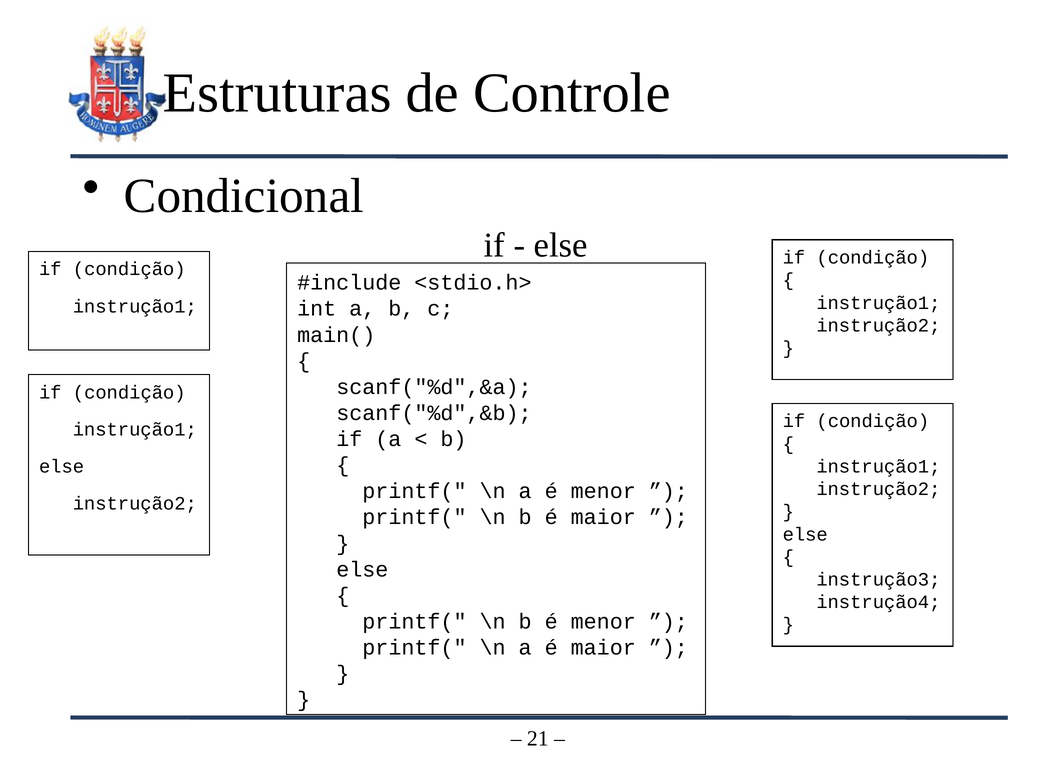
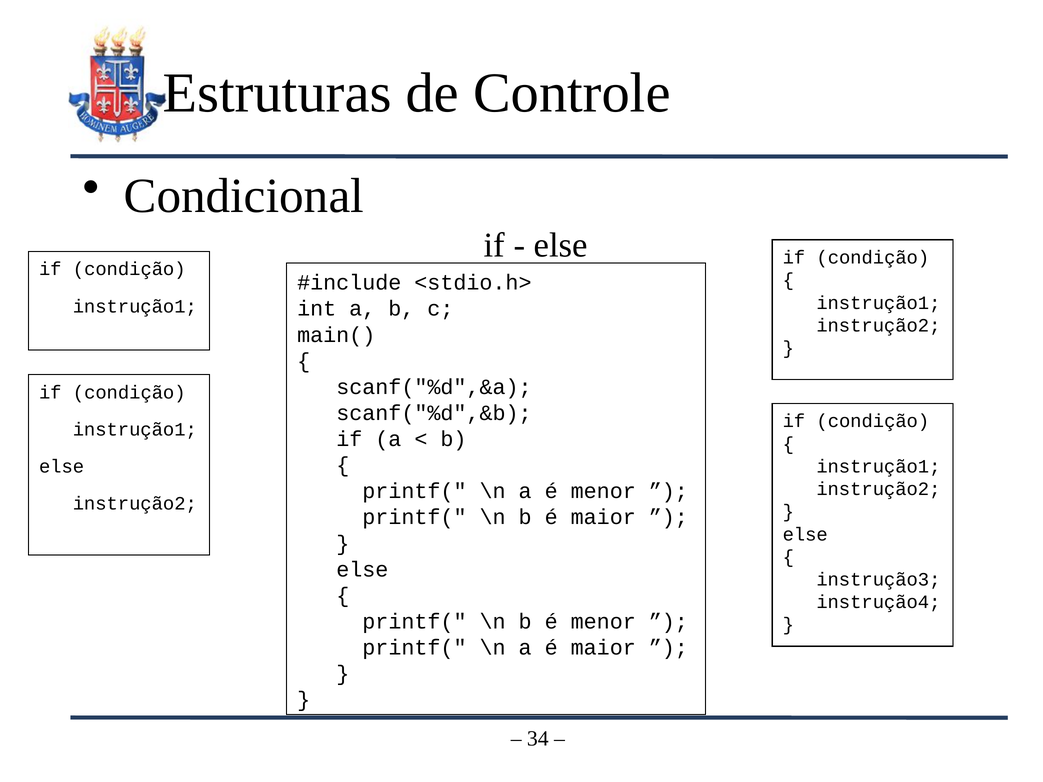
21: 21 -> 34
